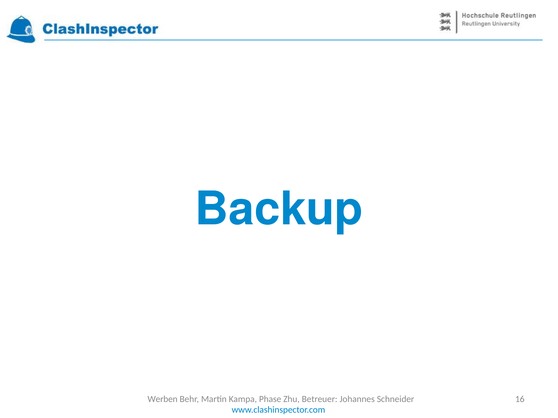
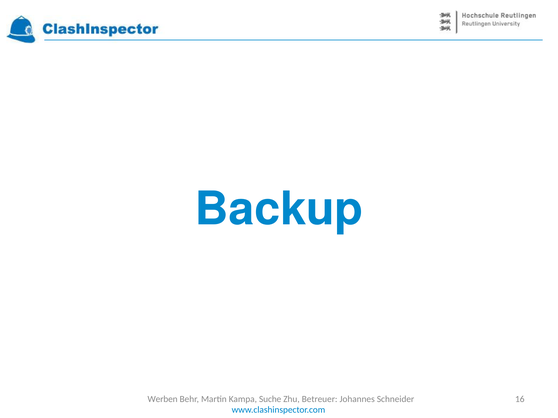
Phase: Phase -> Suche
